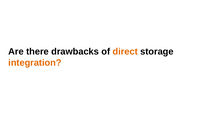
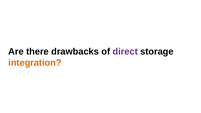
direct colour: orange -> purple
